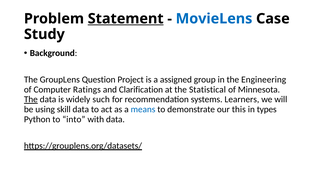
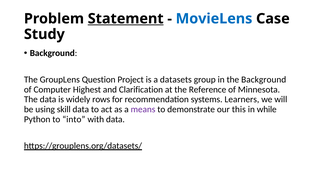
assigned: assigned -> datasets
the Engineering: Engineering -> Background
Ratings: Ratings -> Highest
Statistical: Statistical -> Reference
The at (31, 99) underline: present -> none
such: such -> rows
means colour: blue -> purple
types: types -> while
